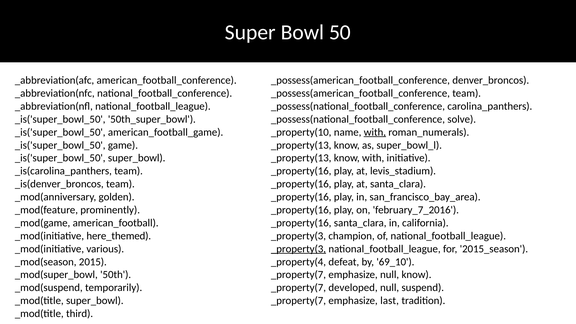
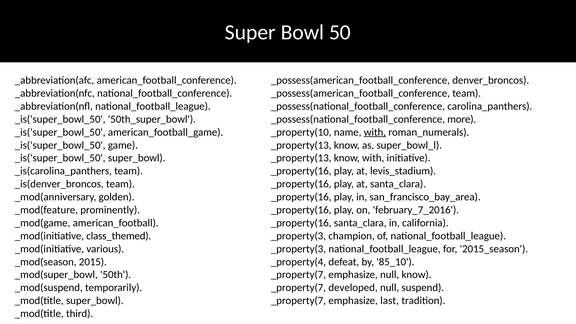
solve: solve -> more
here_themed: here_themed -> class_themed
_property(3 at (298, 249) underline: present -> none
69_10: 69_10 -> 85_10
